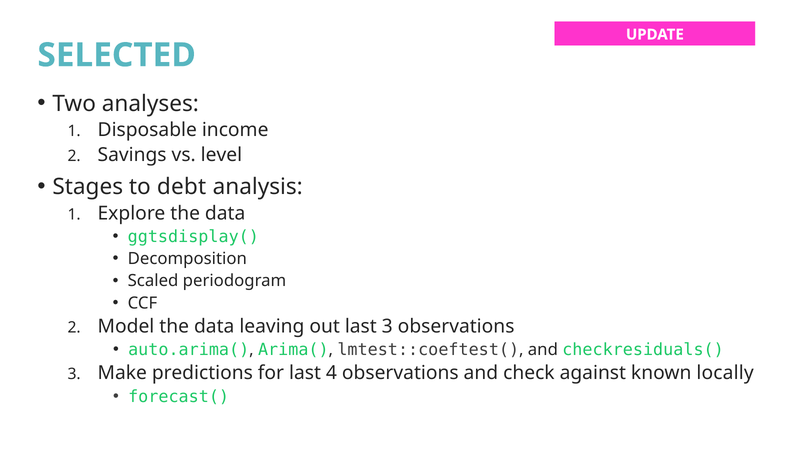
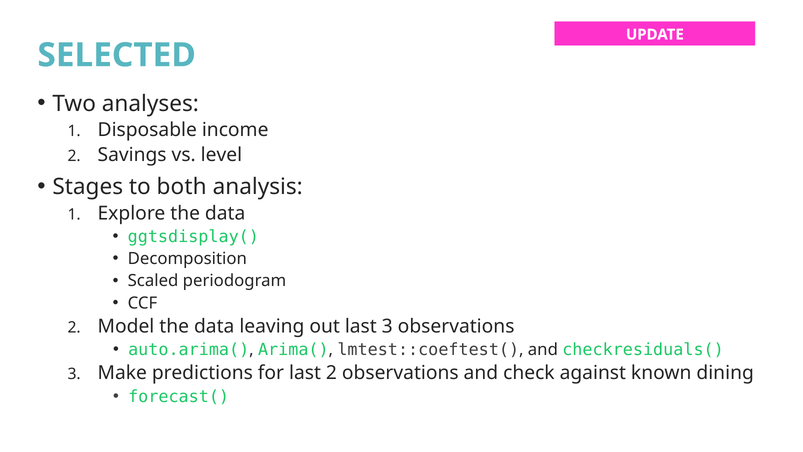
debt: debt -> both
last 4: 4 -> 2
locally: locally -> dining
